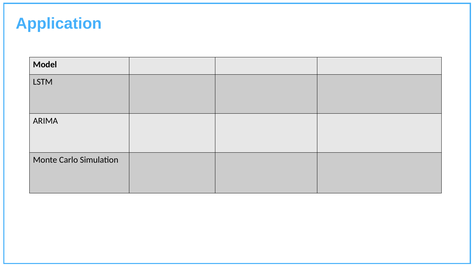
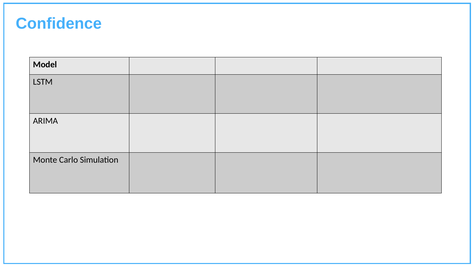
Application: Application -> Confidence
